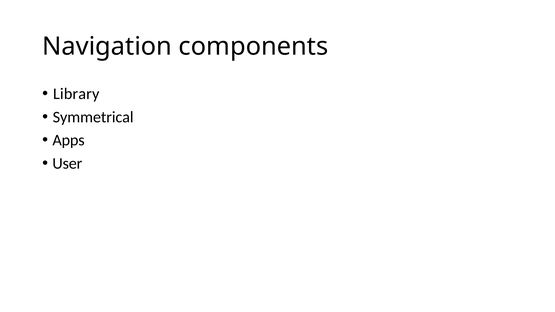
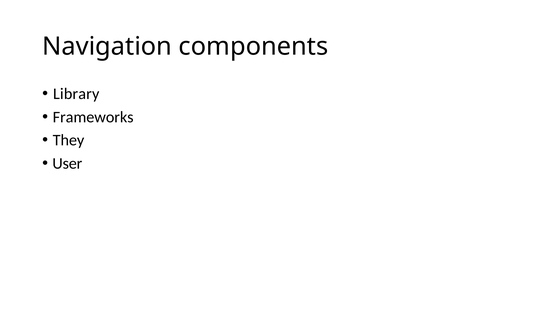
Symmetrical: Symmetrical -> Frameworks
Apps: Apps -> They
